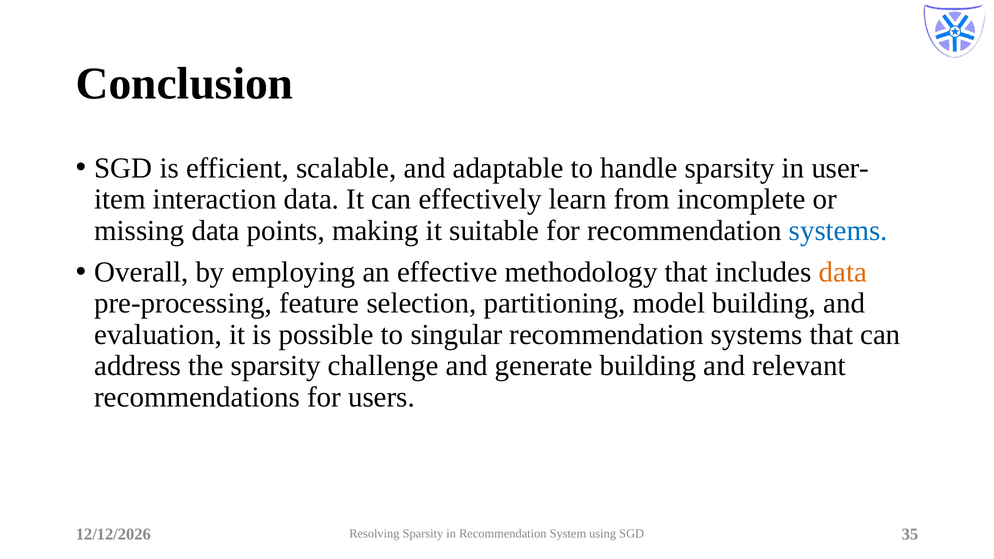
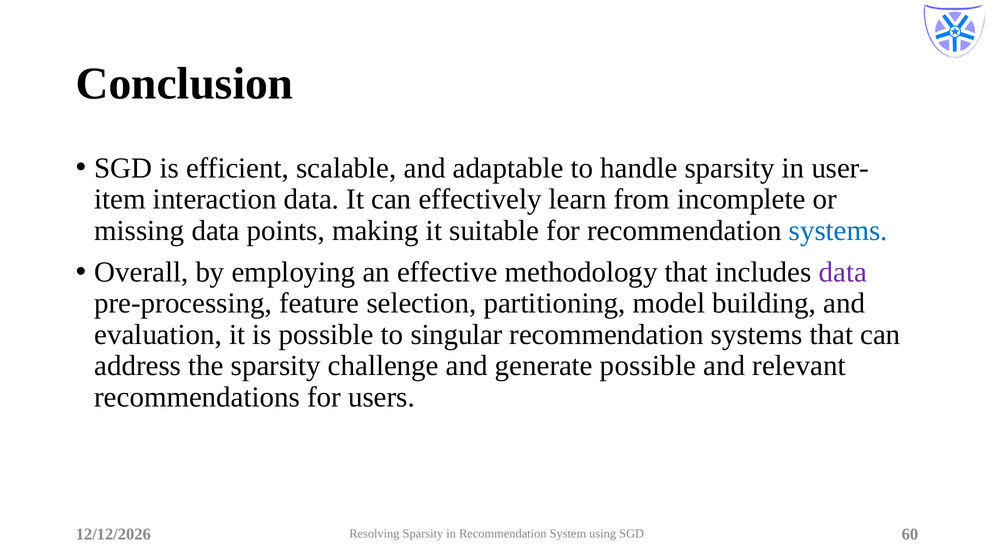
data at (843, 272) colour: orange -> purple
generate building: building -> possible
35: 35 -> 60
